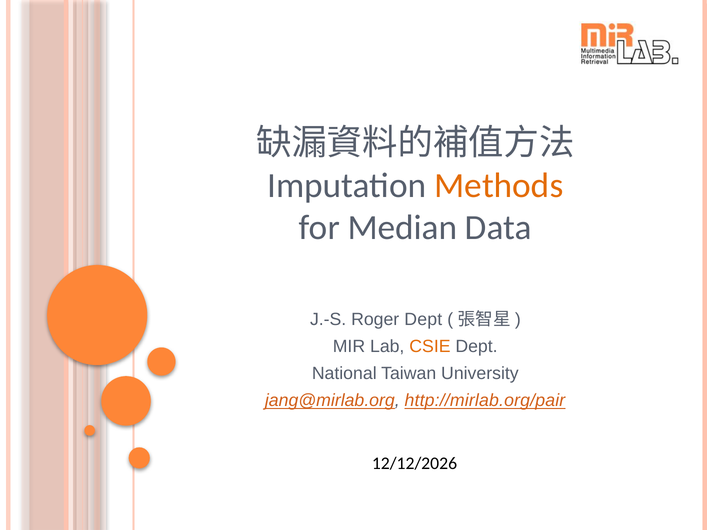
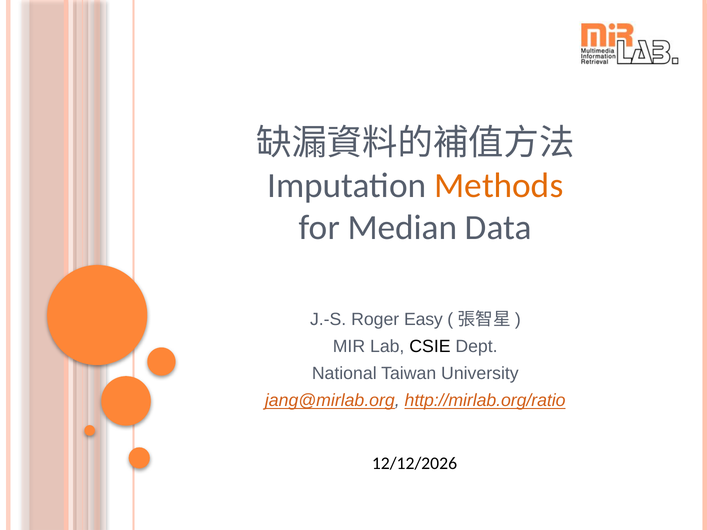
Roger Dept: Dept -> Easy
CSIE colour: orange -> black
http://mirlab.org/pair: http://mirlab.org/pair -> http://mirlab.org/ratio
